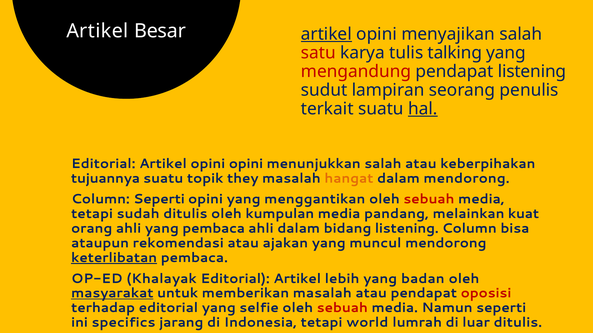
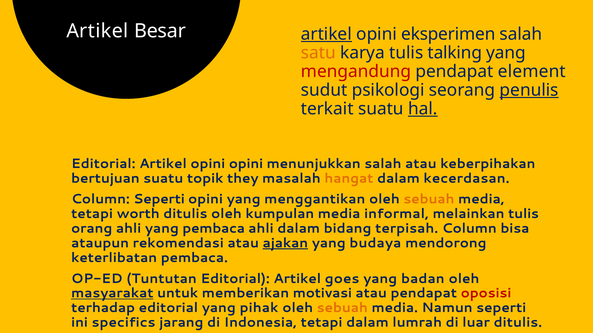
menyajikan: menyajikan -> eksperimen
satu colour: red -> orange
pendapat listening: listening -> element
lampiran: lampiran -> psikologi
penulis underline: none -> present
tujuannya: tujuannya -> bertujuan
dalam mendorong: mendorong -> kecerdasan
sebuah at (429, 199) colour: red -> orange
sudah: sudah -> worth
pandang: pandang -> informal
melainkan kuat: kuat -> tulis
bidang listening: listening -> terpisah
ajakan underline: none -> present
muncul: muncul -> budaya
keterlibatan underline: present -> none
Khalayak: Khalayak -> Tuntutan
lebih: lebih -> goes
memberikan masalah: masalah -> motivasi
selfie: selfie -> pihak
sebuah at (342, 308) colour: red -> orange
tetapi world: world -> dalam
